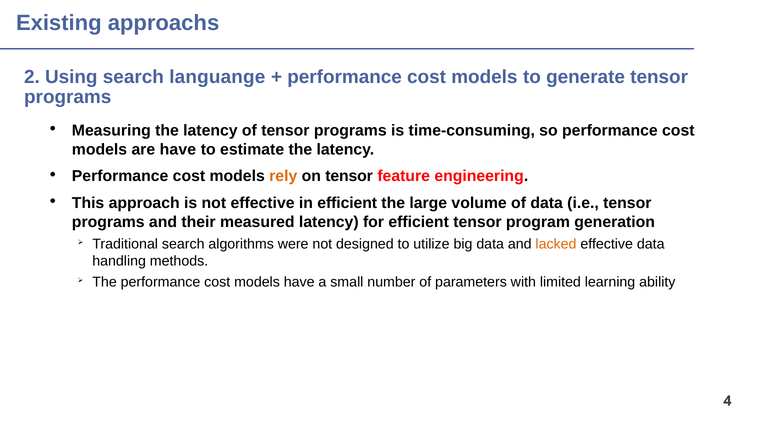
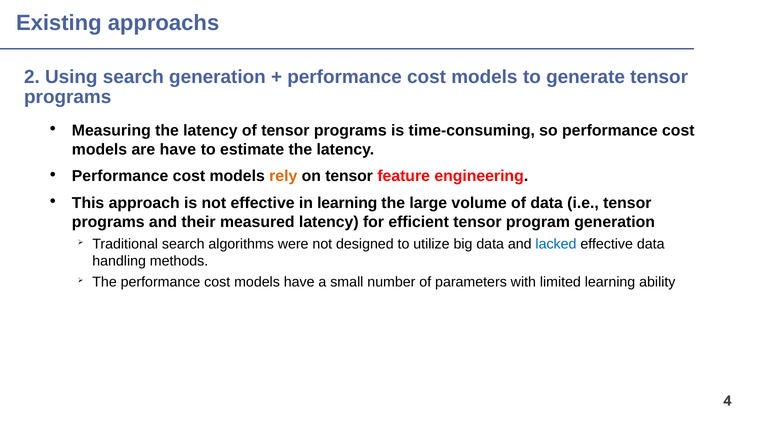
search languange: languange -> generation
in efficient: efficient -> learning
lacked colour: orange -> blue
